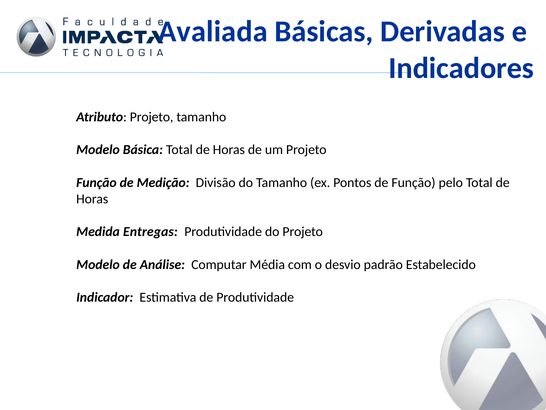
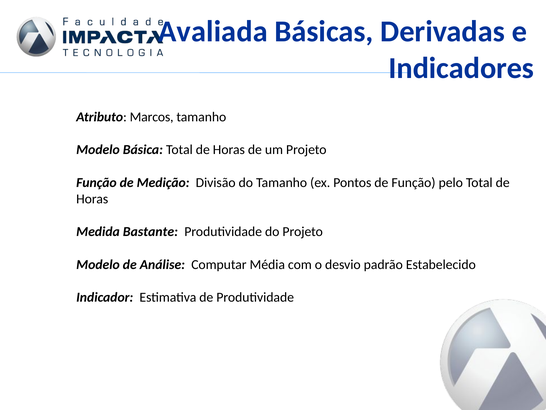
Atributo Projeto: Projeto -> Marcos
Entregas: Entregas -> Bastante
